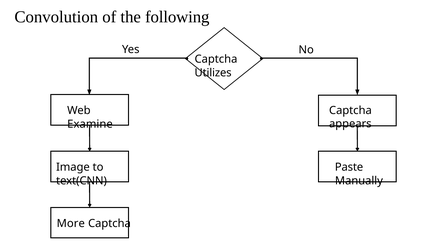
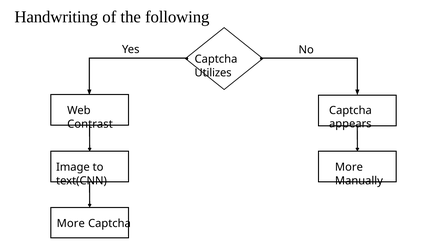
Convolution: Convolution -> Handwriting
Examine: Examine -> Contrast
Paste at (349, 167): Paste -> More
